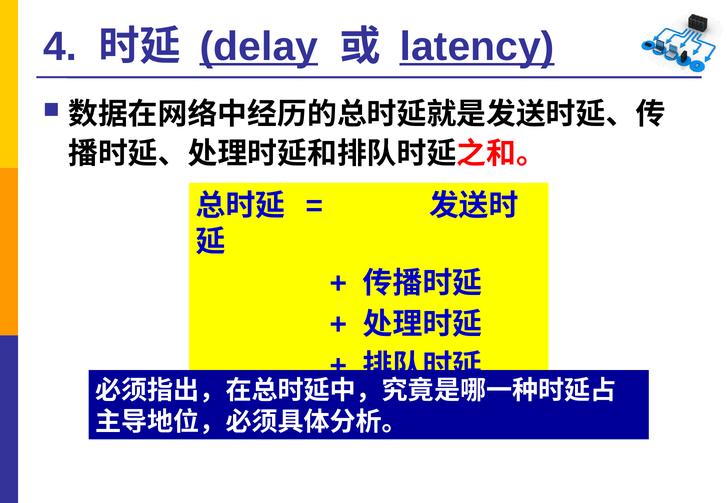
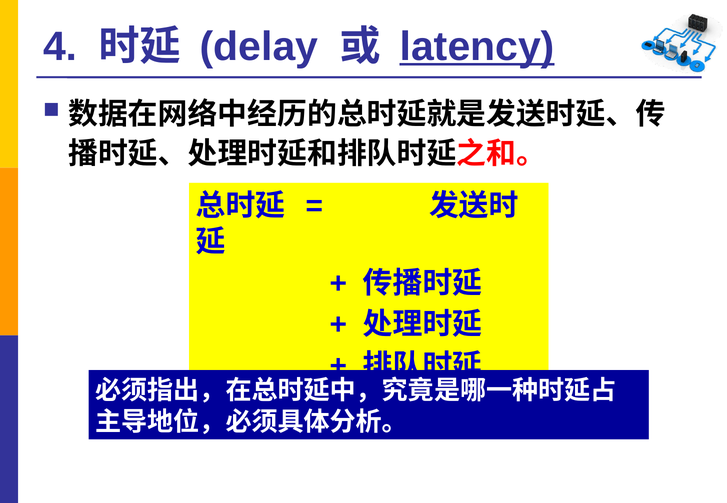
delay underline: present -> none
